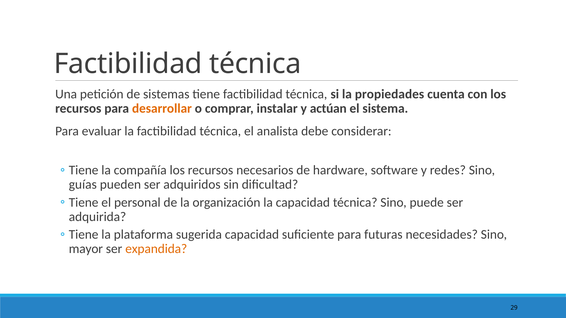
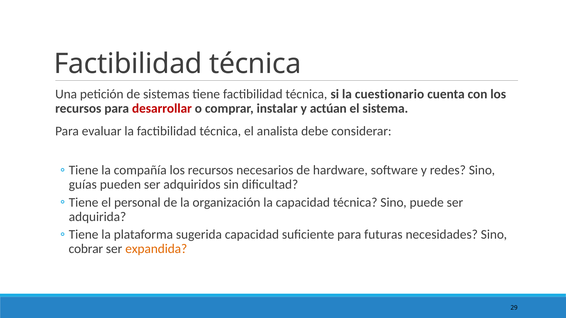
propiedades: propiedades -> cuestionario
desarrollar colour: orange -> red
mayor: mayor -> cobrar
